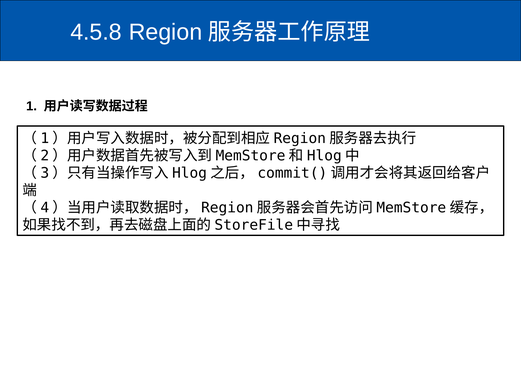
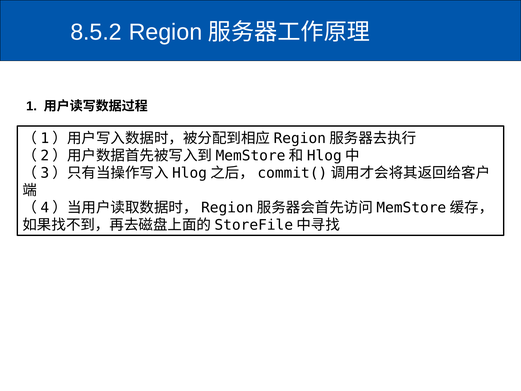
4.5.8: 4.5.8 -> 8.5.2
